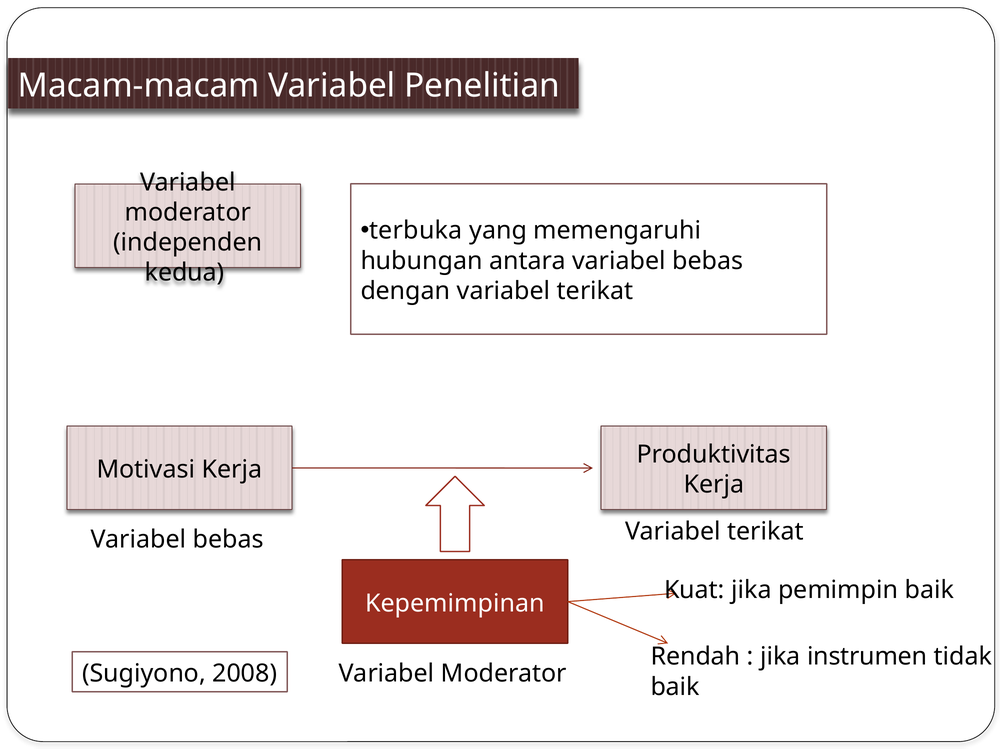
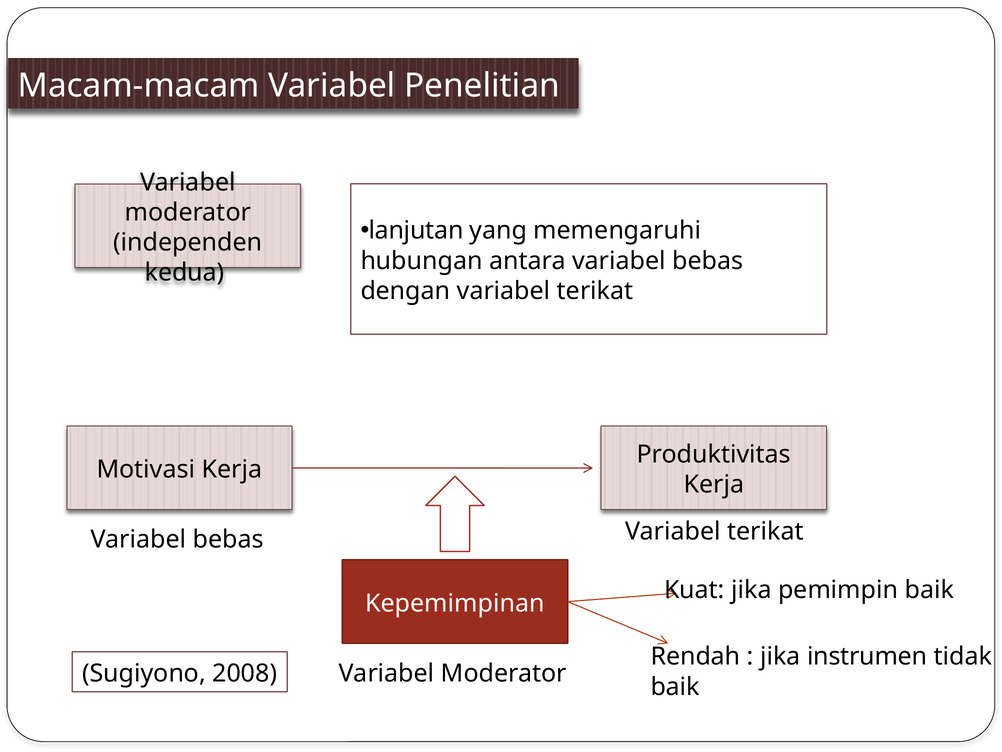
terbuka: terbuka -> lanjutan
